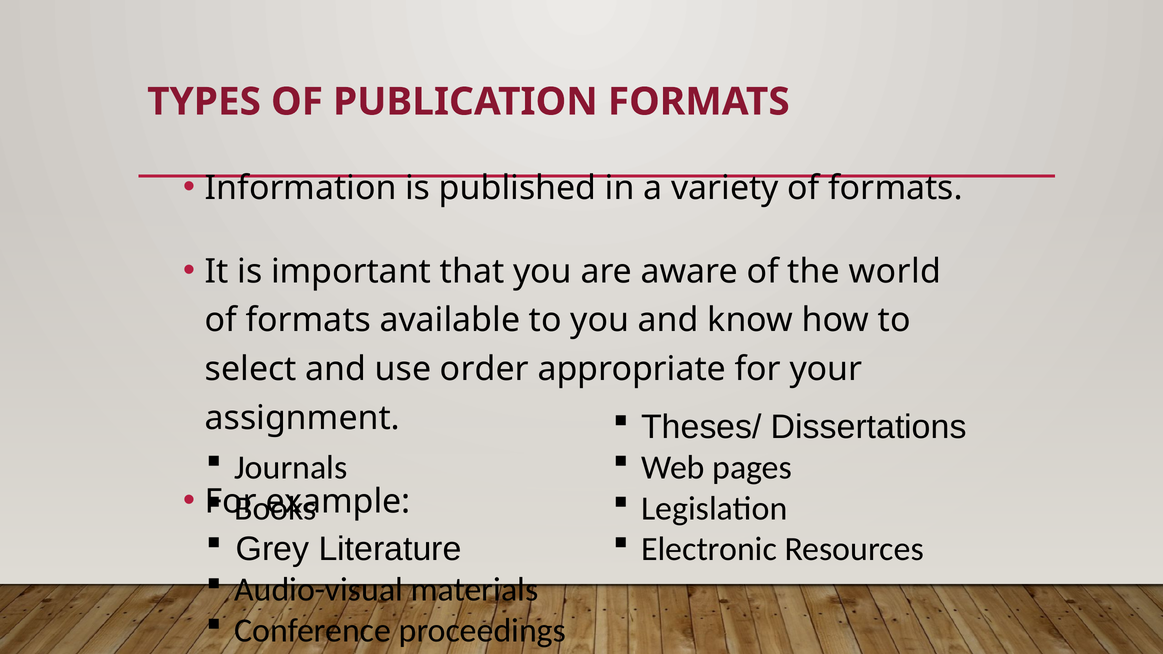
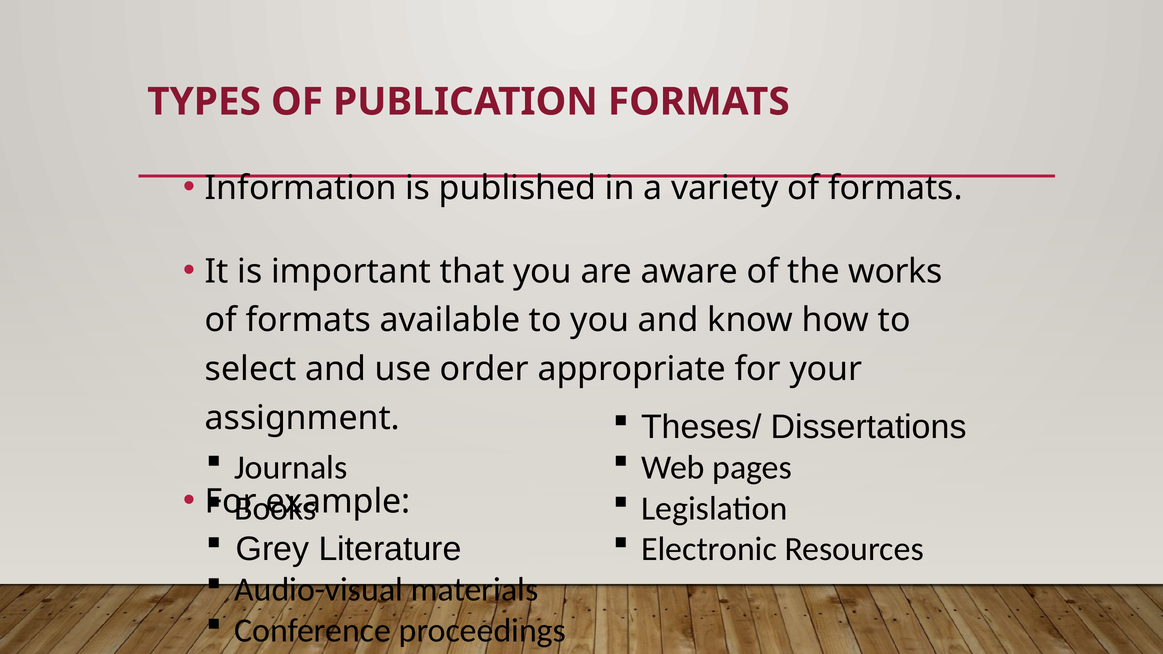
world: world -> works
